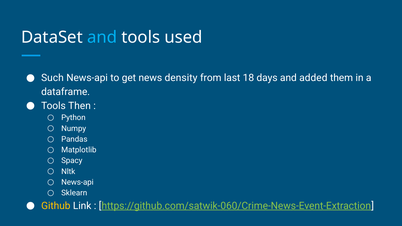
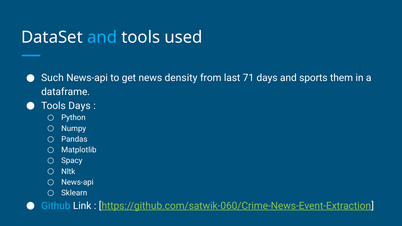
18: 18 -> 71
added: added -> sports
Tools Then: Then -> Days
Github colour: yellow -> light blue
